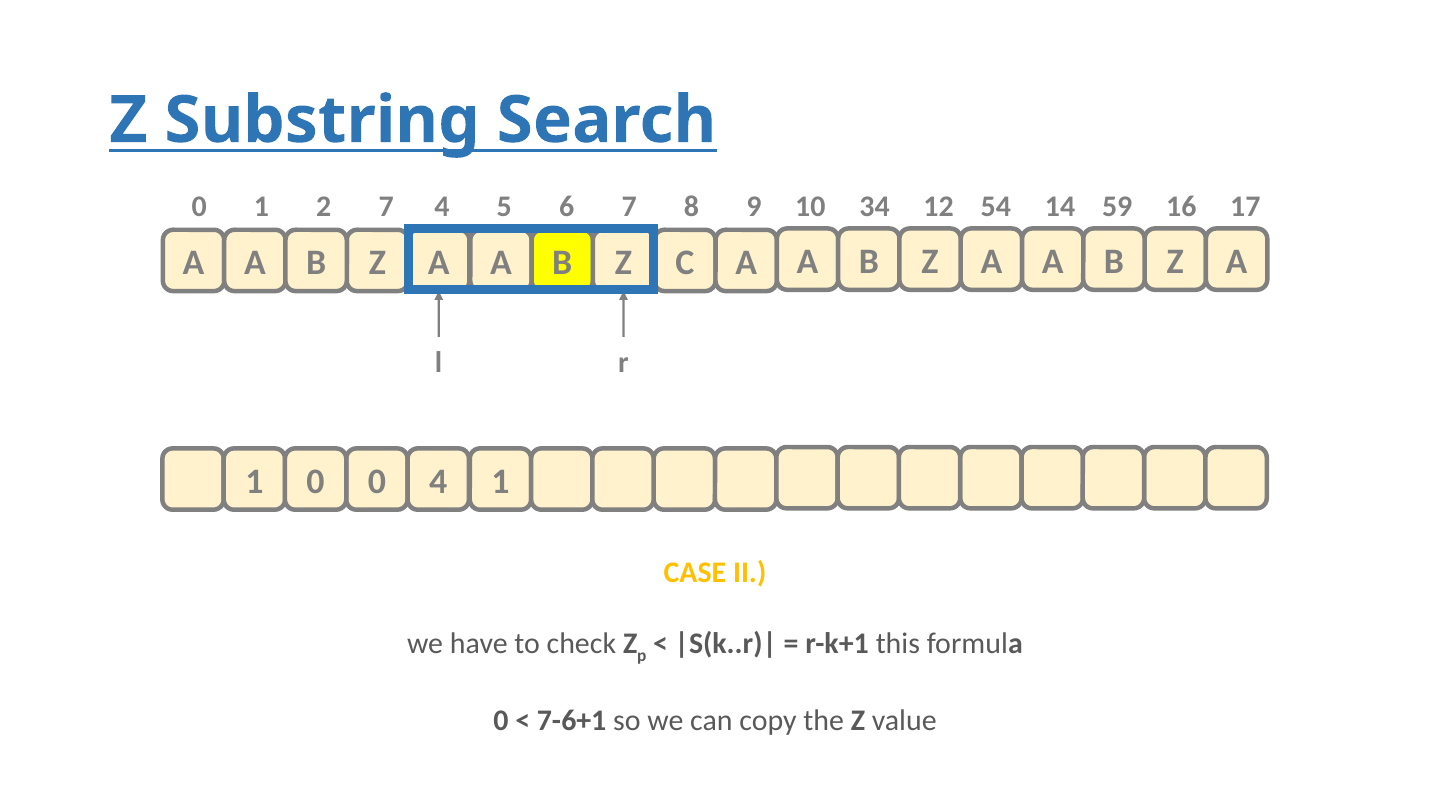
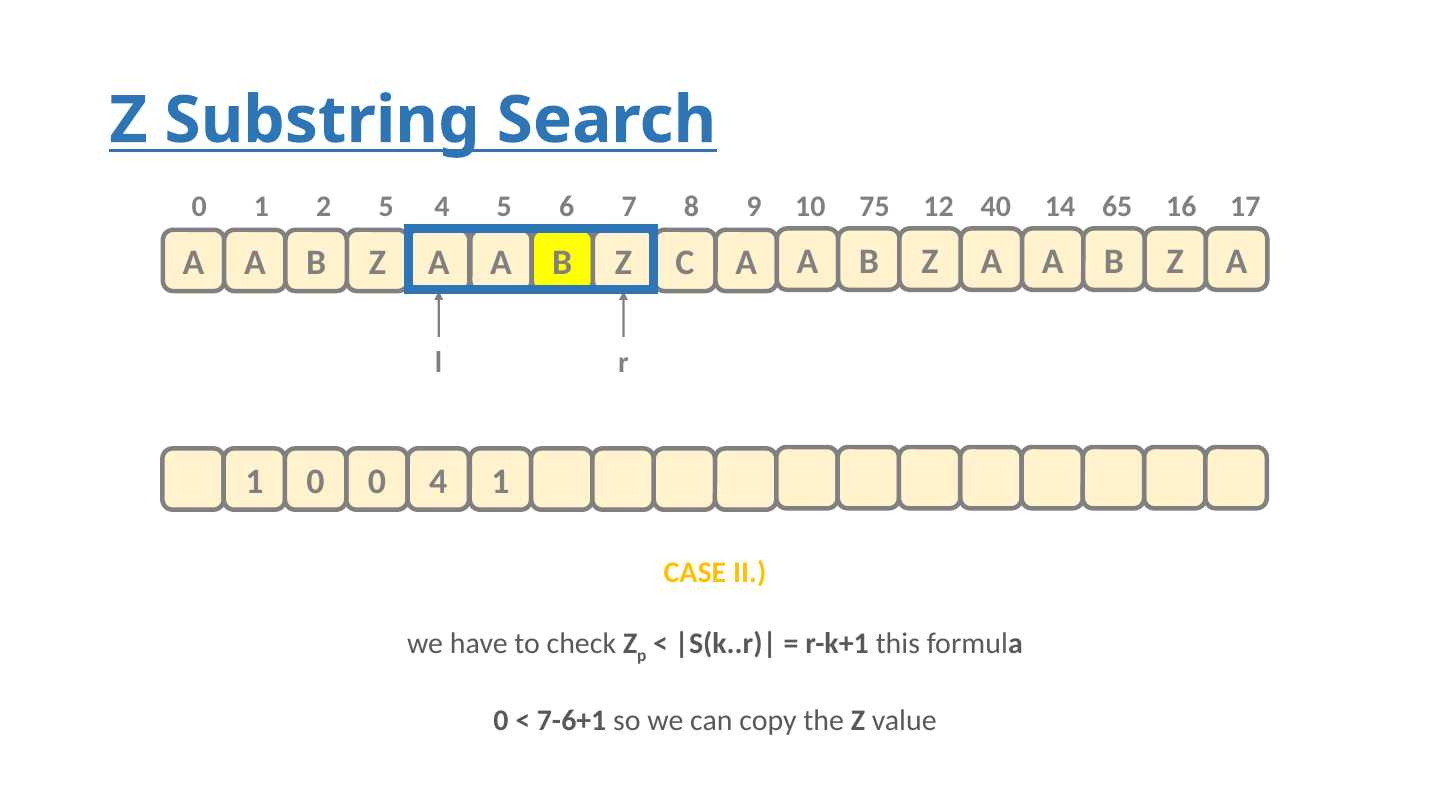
2 7: 7 -> 5
34: 34 -> 75
54: 54 -> 40
59: 59 -> 65
